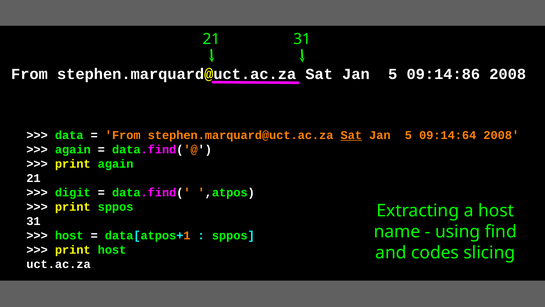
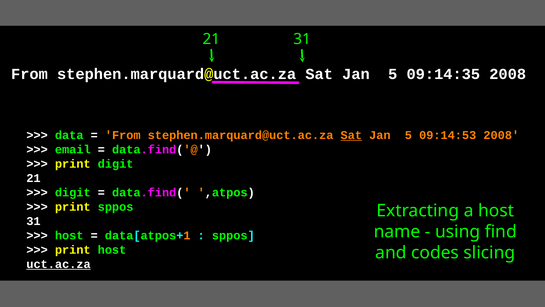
09:14:86: 09:14:86 -> 09:14:35
09:14:64: 09:14:64 -> 09:14:53
again at (73, 149): again -> email
print again: again -> digit
uct.ac.za underline: none -> present
